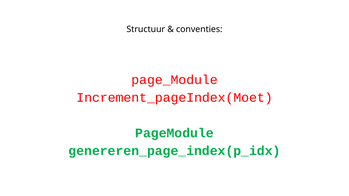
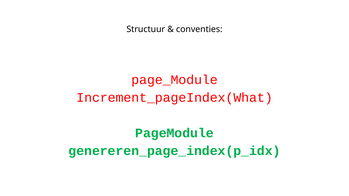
Increment_pageIndex(Moet: Increment_pageIndex(Moet -> Increment_pageIndex(What
